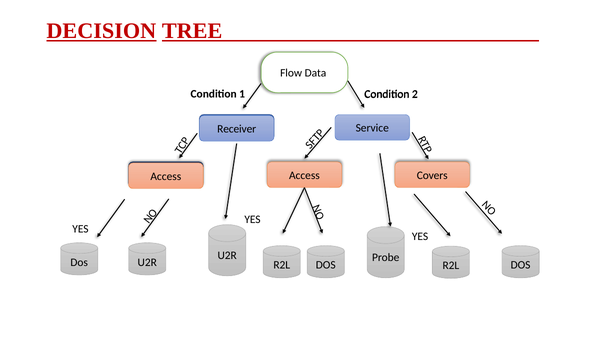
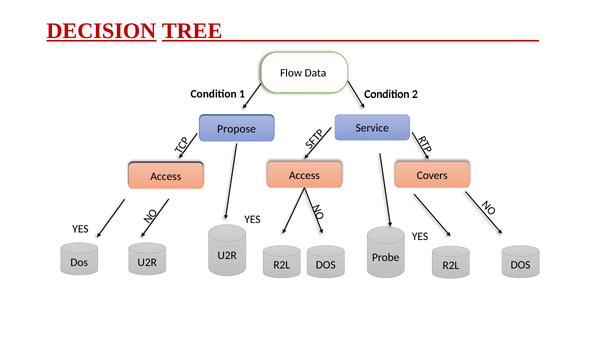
Receiver: Receiver -> Propose
